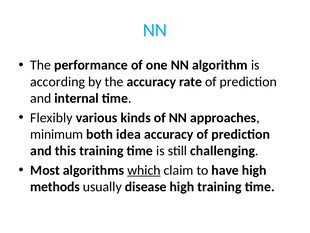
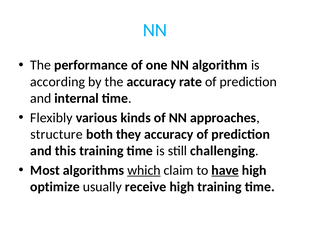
minimum: minimum -> structure
idea: idea -> they
have underline: none -> present
methods: methods -> optimize
disease: disease -> receive
